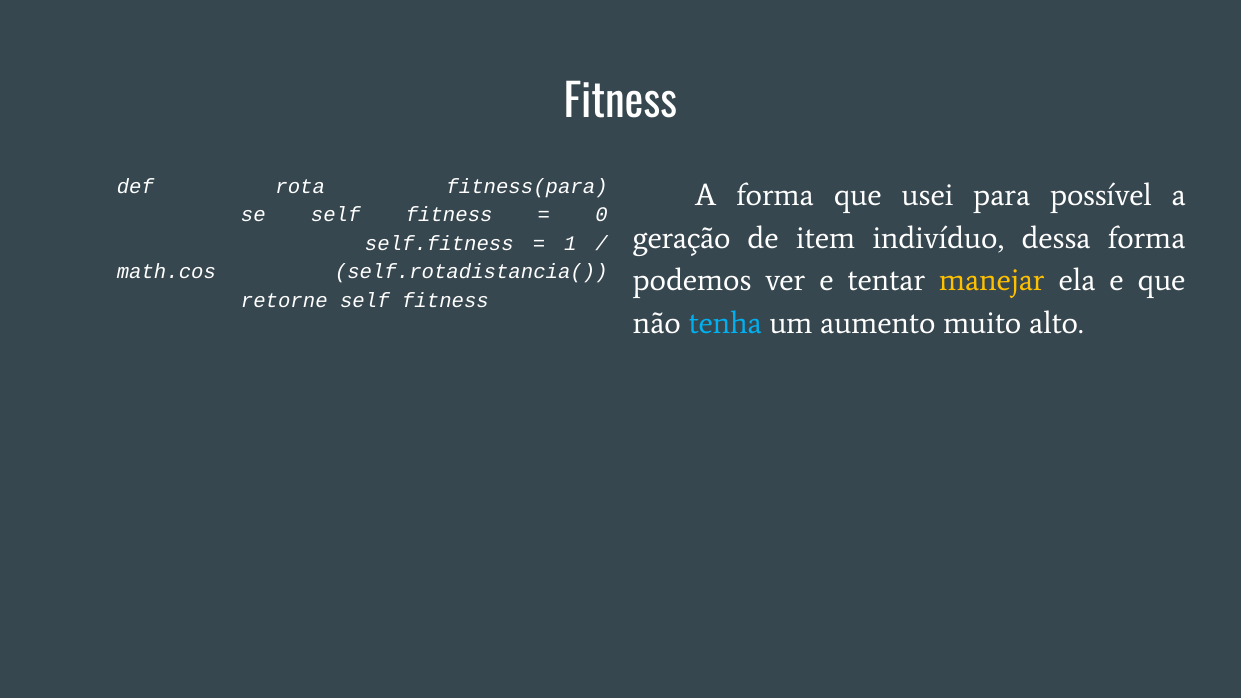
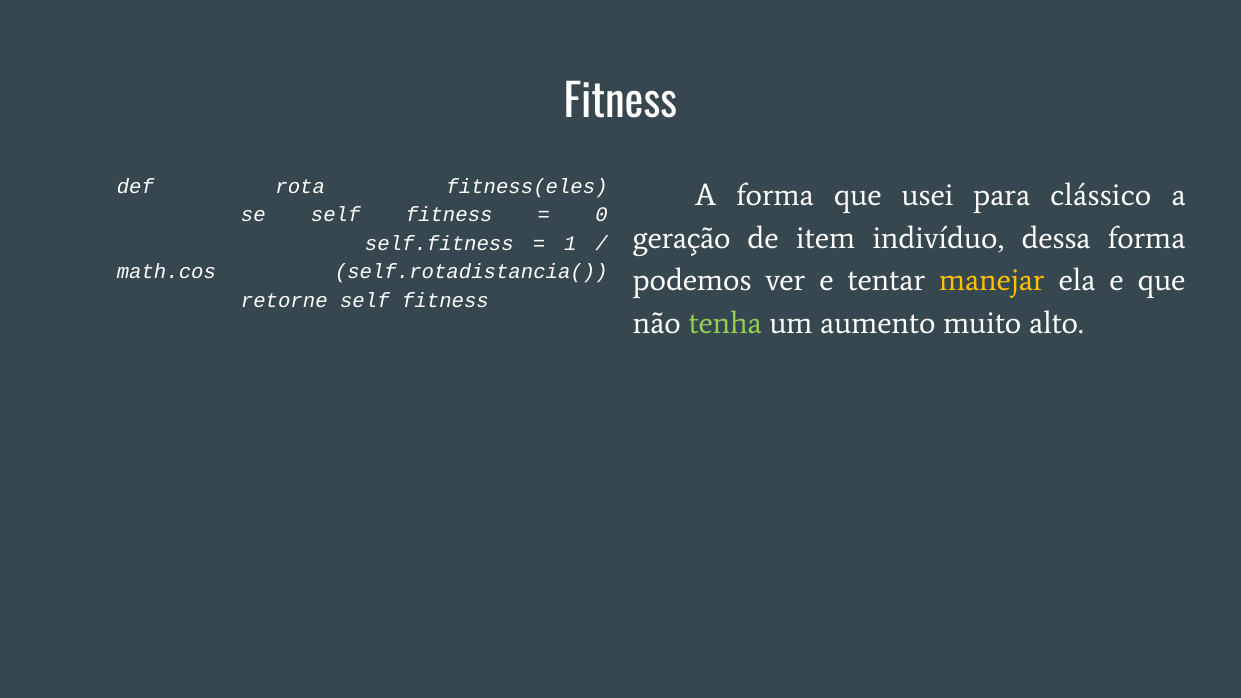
fitness(para: fitness(para -> fitness(eles
possível: possível -> clássico
tenha colour: light blue -> light green
